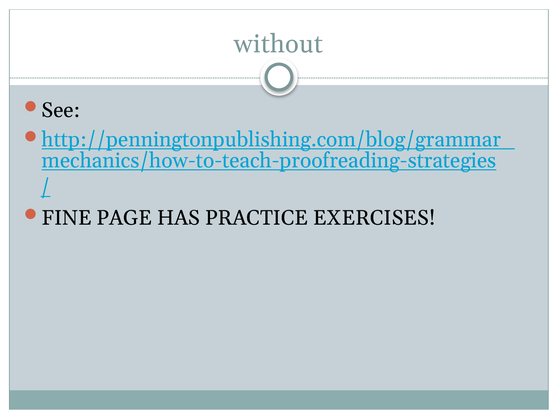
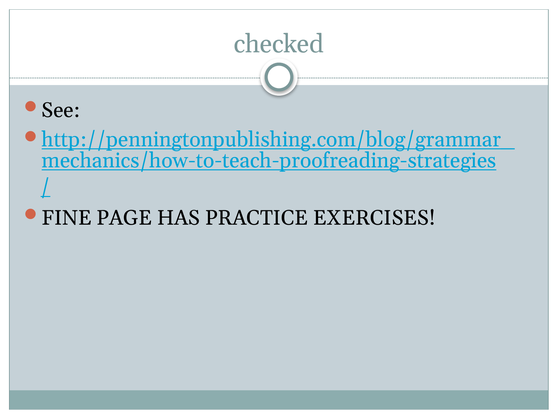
without: without -> checked
